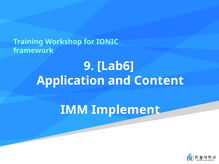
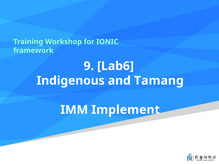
Application: Application -> Indigenous
Content: Content -> Tamang
